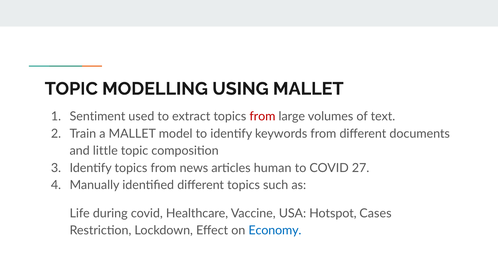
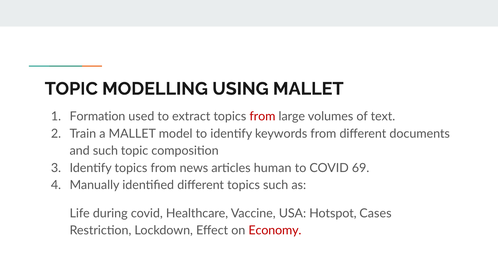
Sentiment: Sentiment -> Formation
and little: little -> such
27: 27 -> 69
Economy colour: blue -> red
